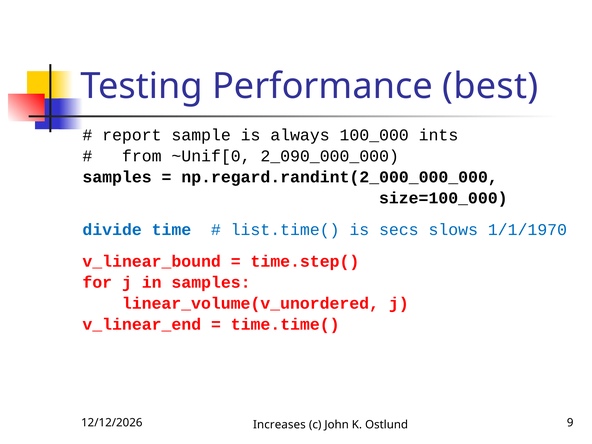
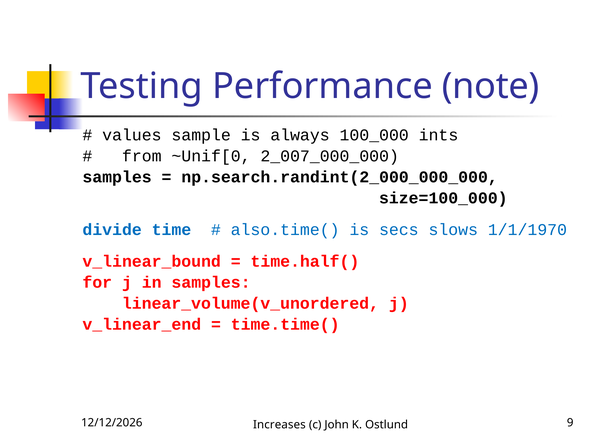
best: best -> note
report: report -> values
2_090_000_000: 2_090_000_000 -> 2_007_000_000
np.regard.randint(2_000_000_000: np.regard.randint(2_000_000_000 -> np.search.randint(2_000_000_000
list.time(: list.time( -> also.time(
time.step(: time.step( -> time.half(
